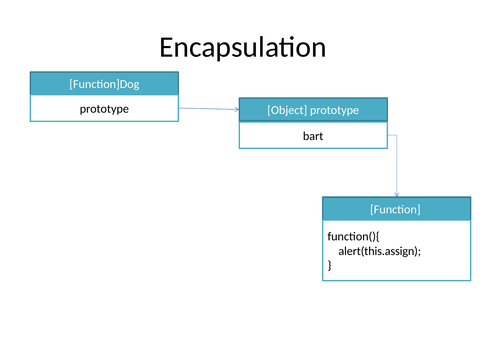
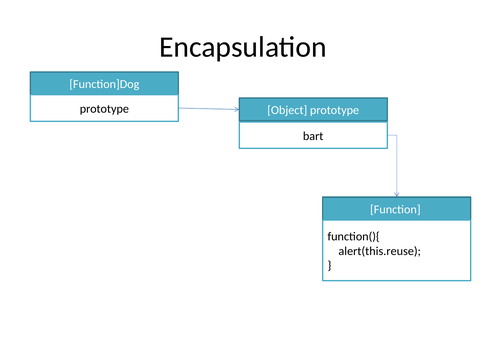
alert(this.assign: alert(this.assign -> alert(this.reuse
